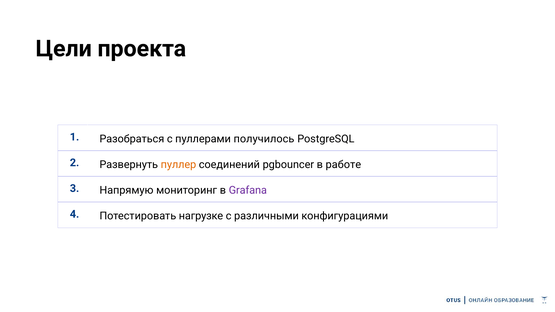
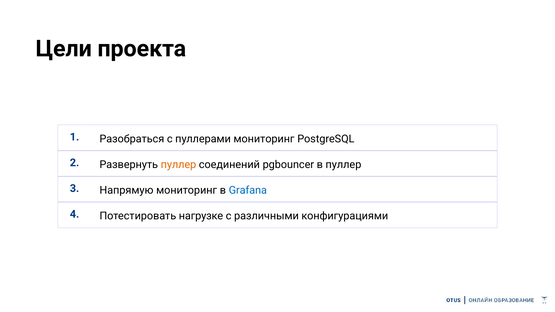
пуллерами получилось: получилось -> мониторинг
в работе: работе -> пуллер
Grafana colour: purple -> blue
